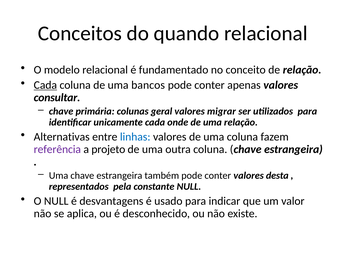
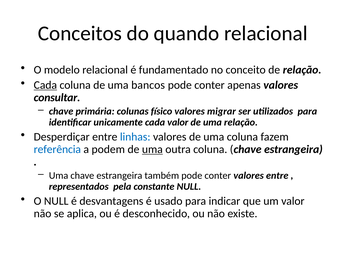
geral: geral -> físico
cada onde: onde -> valor
Alternativas: Alternativas -> Desperdiçar
referência colour: purple -> blue
projeto: projeto -> podem
uma at (152, 150) underline: none -> present
valores desta: desta -> entre
